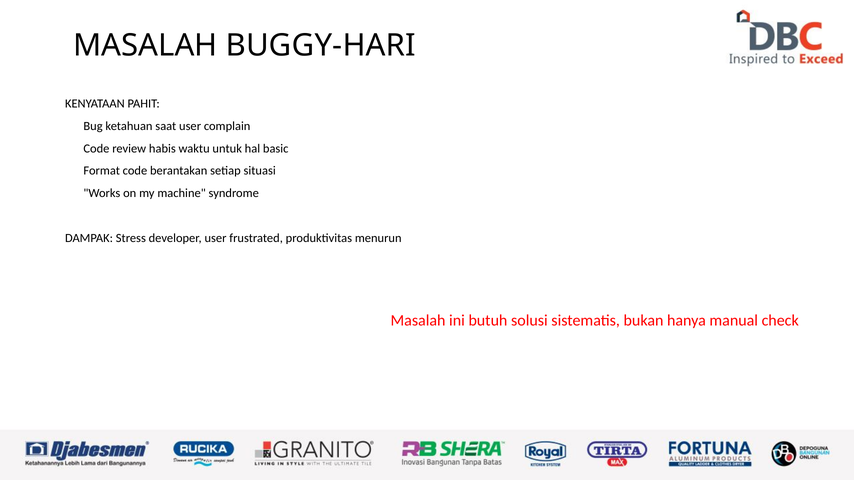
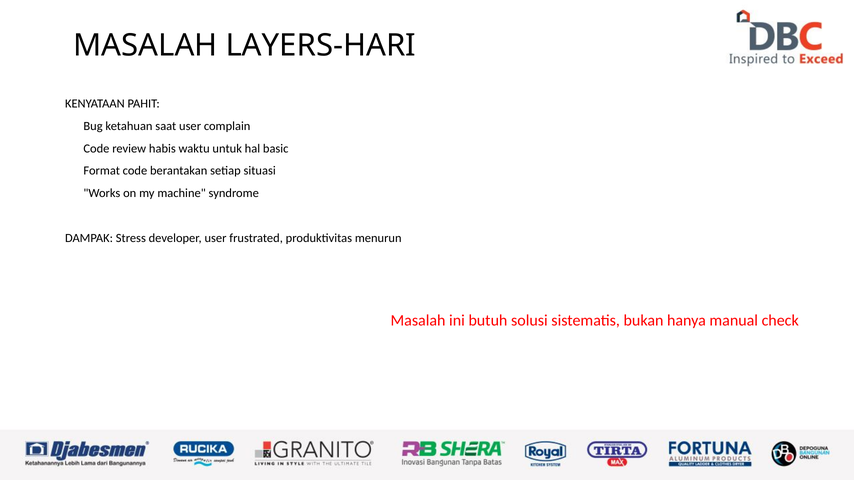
BUGGY-HARI: BUGGY-HARI -> LAYERS-HARI
